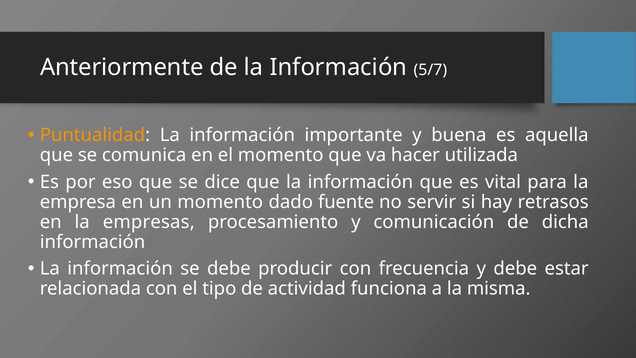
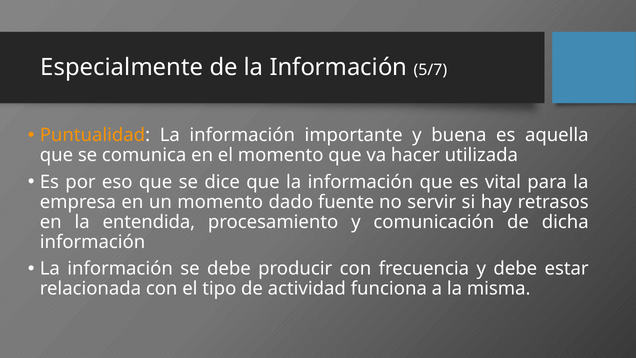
Anteriormente: Anteriormente -> Especialmente
empresas: empresas -> entendida
